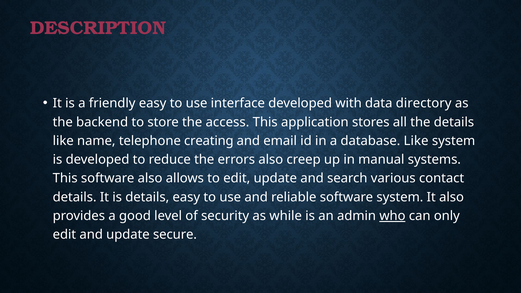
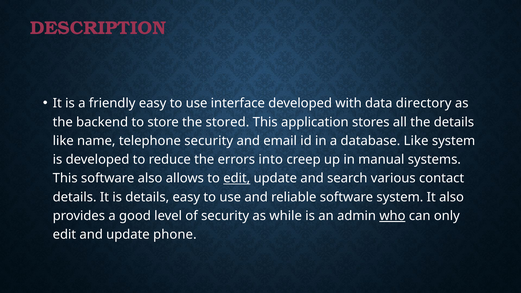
access: access -> stored
telephone creating: creating -> security
errors also: also -> into
edit at (237, 178) underline: none -> present
secure: secure -> phone
